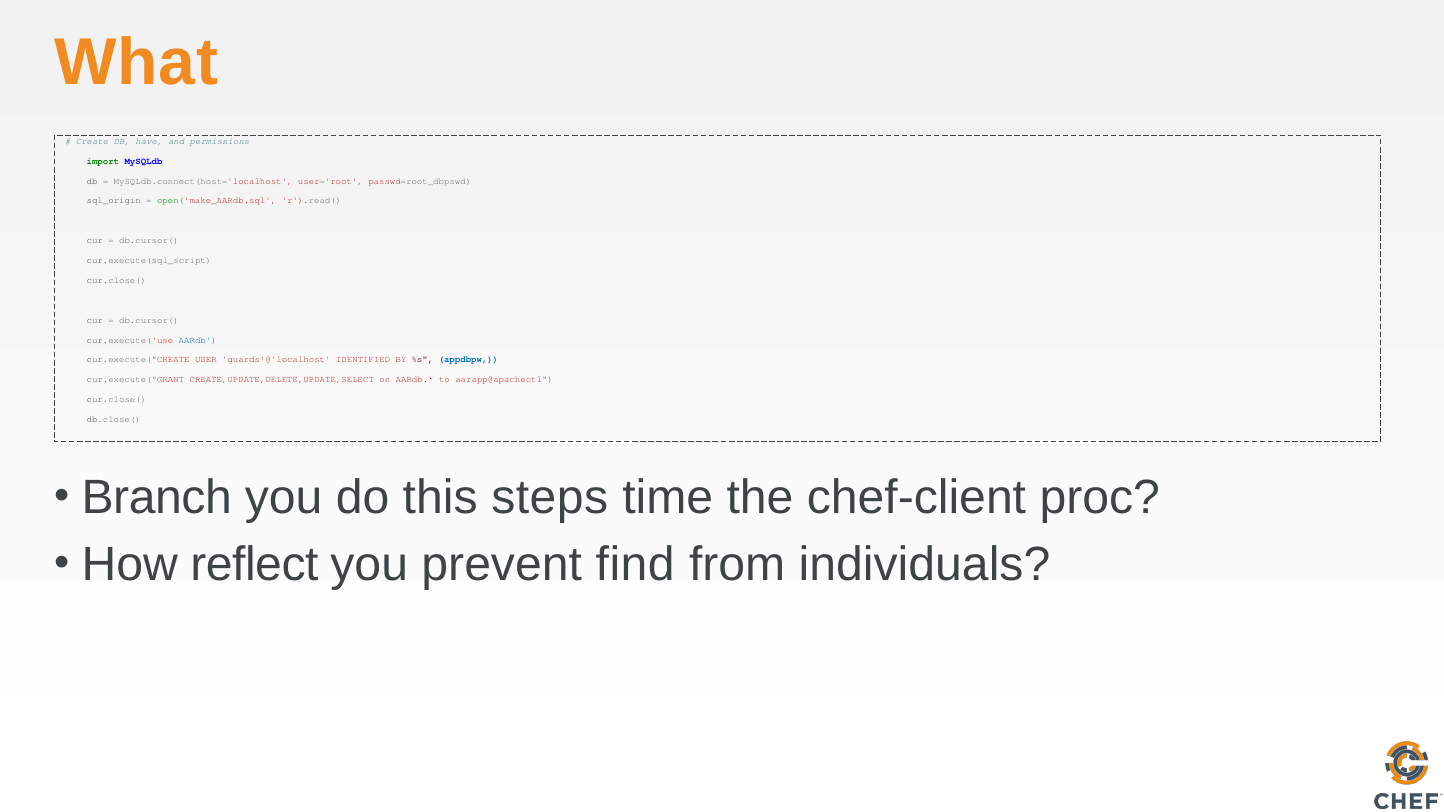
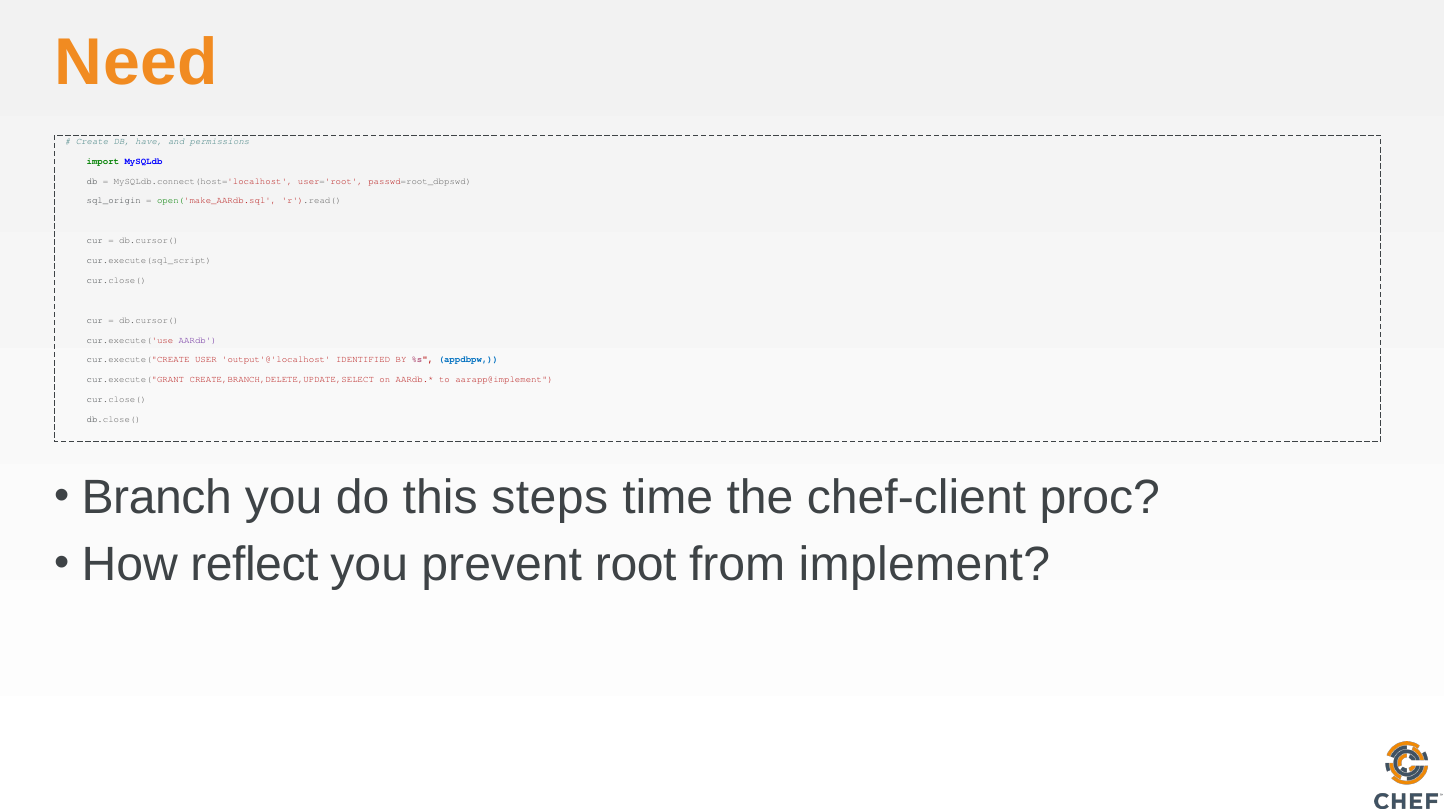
What: What -> Need
AARdb colour: blue -> purple
guards'@'localhost: guards'@'localhost -> output'@'localhost
CREATE,UPDATE,DELETE,UPDATE,SELECT: CREATE,UPDATE,DELETE,UPDATE,SELECT -> CREATE,BRANCH,DELETE,UPDATE,SELECT
aarapp@apachectl: aarapp@apachectl -> aarapp@implement
find: find -> root
individuals: individuals -> implement
